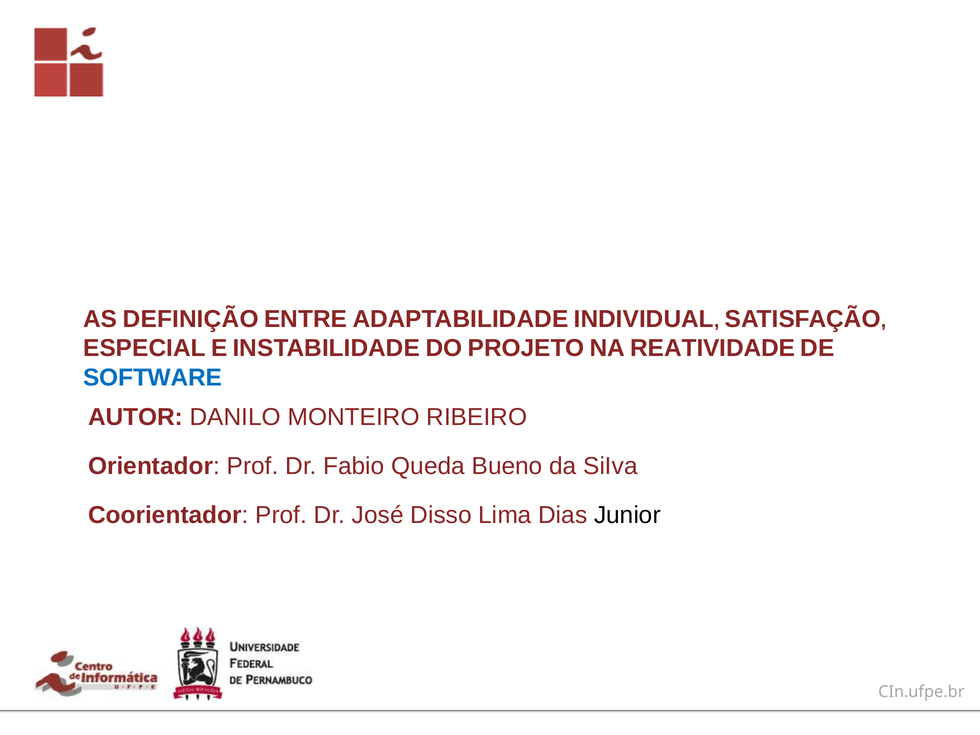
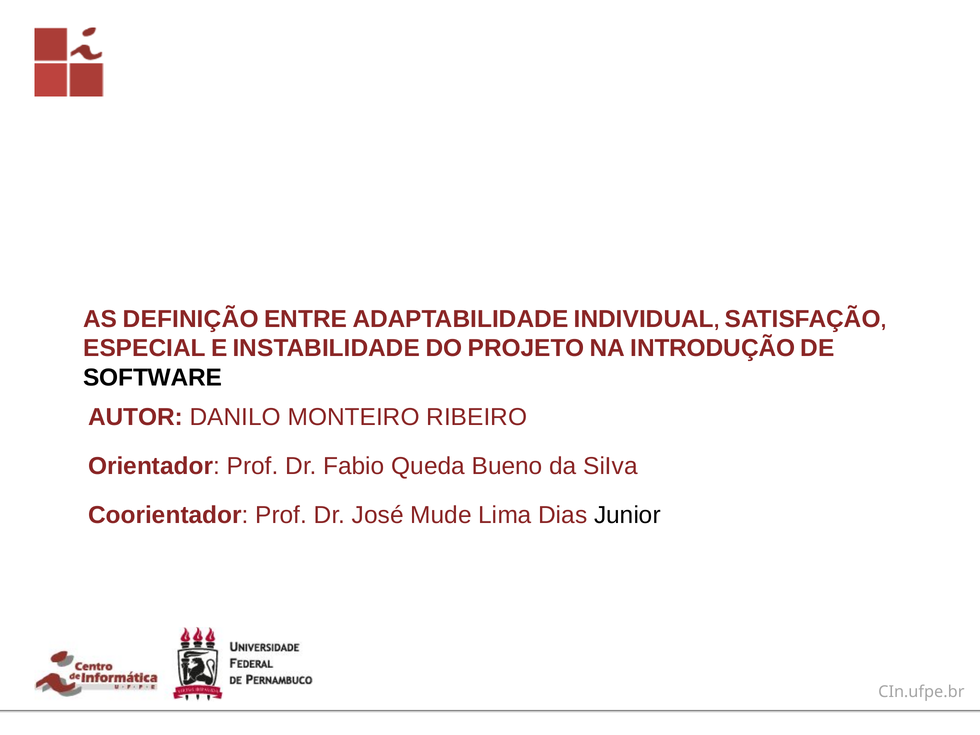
REATIVIDADE: REATIVIDADE -> INTRODUÇÃO
SOFTWARE colour: blue -> black
Disso: Disso -> Mude
